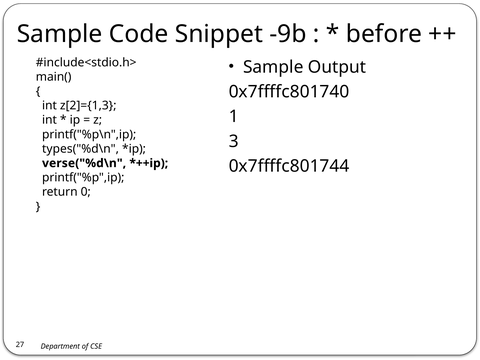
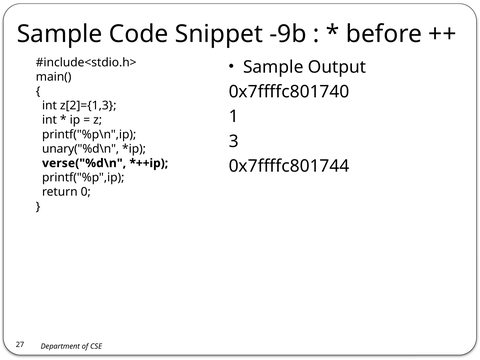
types("%d\n: types("%d\n -> unary("%d\n
